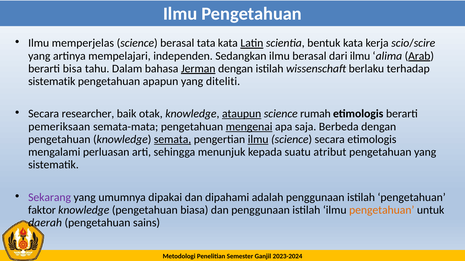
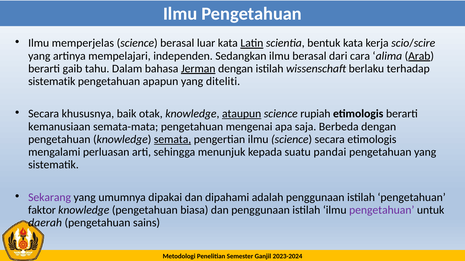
tata: tata -> luar
dari ilmu: ilmu -> cara
bisa: bisa -> gaib
researcher: researcher -> khususnya
rumah: rumah -> rupiah
pemeriksaan: pemeriksaan -> kemanusiaan
mengenai underline: present -> none
ilmu at (258, 140) underline: present -> none
atribut: atribut -> pandai
pengetahuan at (382, 210) colour: orange -> purple
